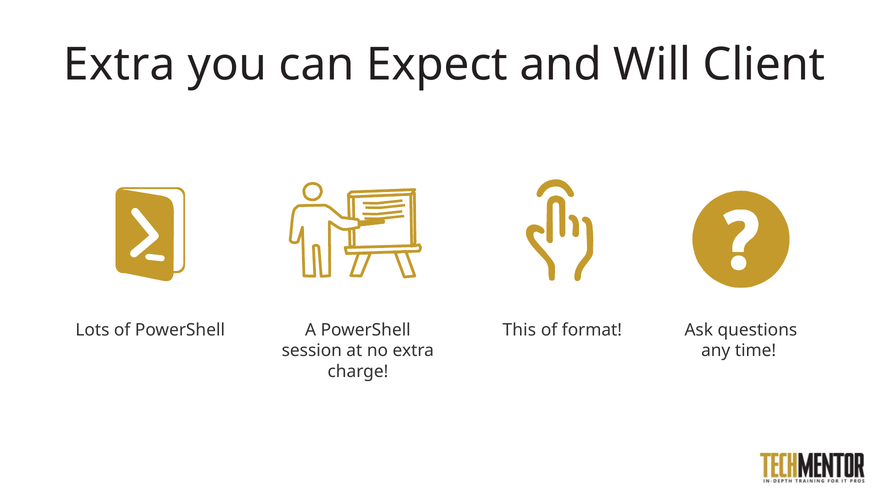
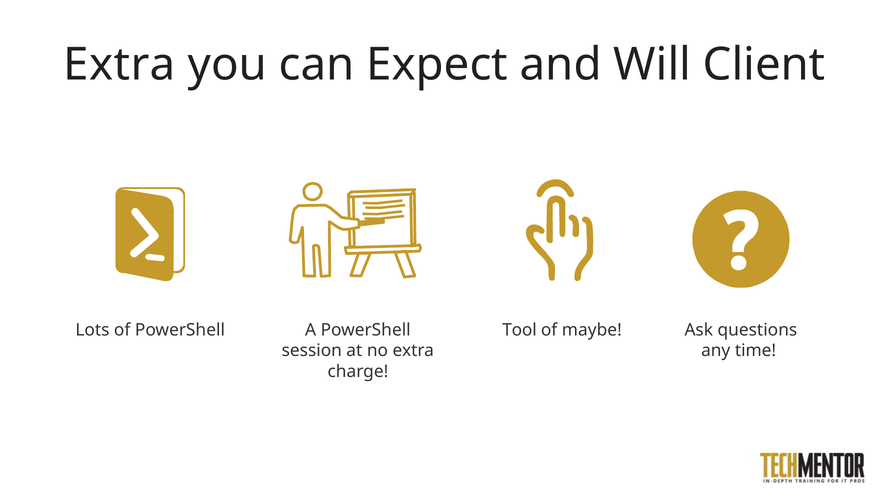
This: This -> Tool
format: format -> maybe
